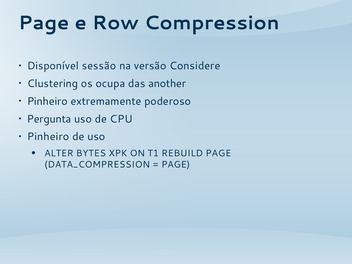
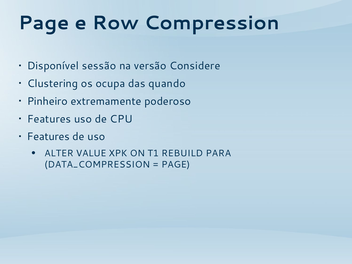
another: another -> quando
Pergunta at (49, 119): Pergunta -> Features
Pinheiro at (48, 137): Pinheiro -> Features
BYTES: BYTES -> VALUE
REBUILD PAGE: PAGE -> PARA
